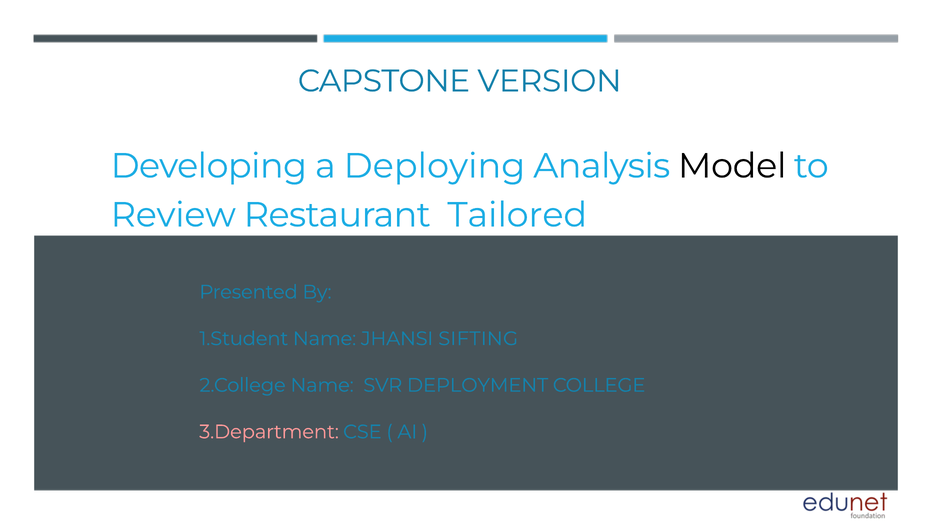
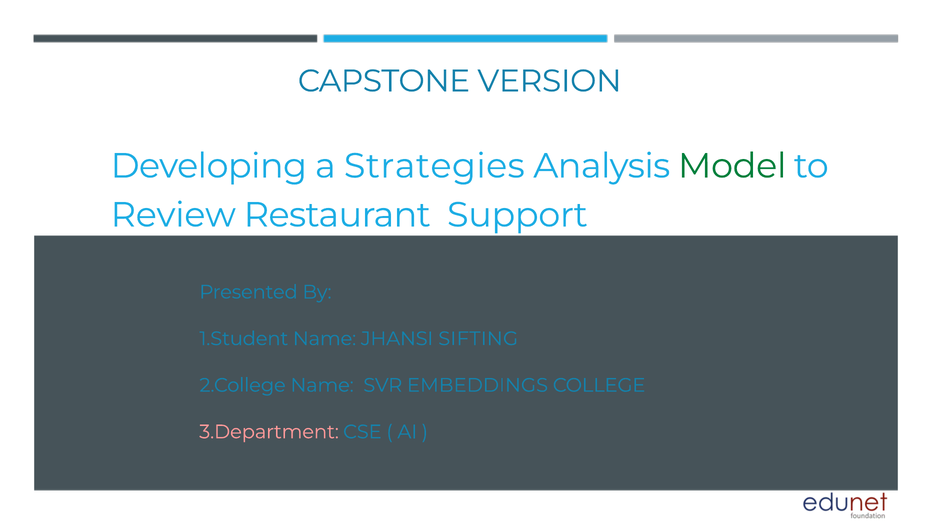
Deploying: Deploying -> Strategies
Model colour: black -> green
Tailored: Tailored -> Support
DEPLOYMENT: DEPLOYMENT -> EMBEDDINGS
